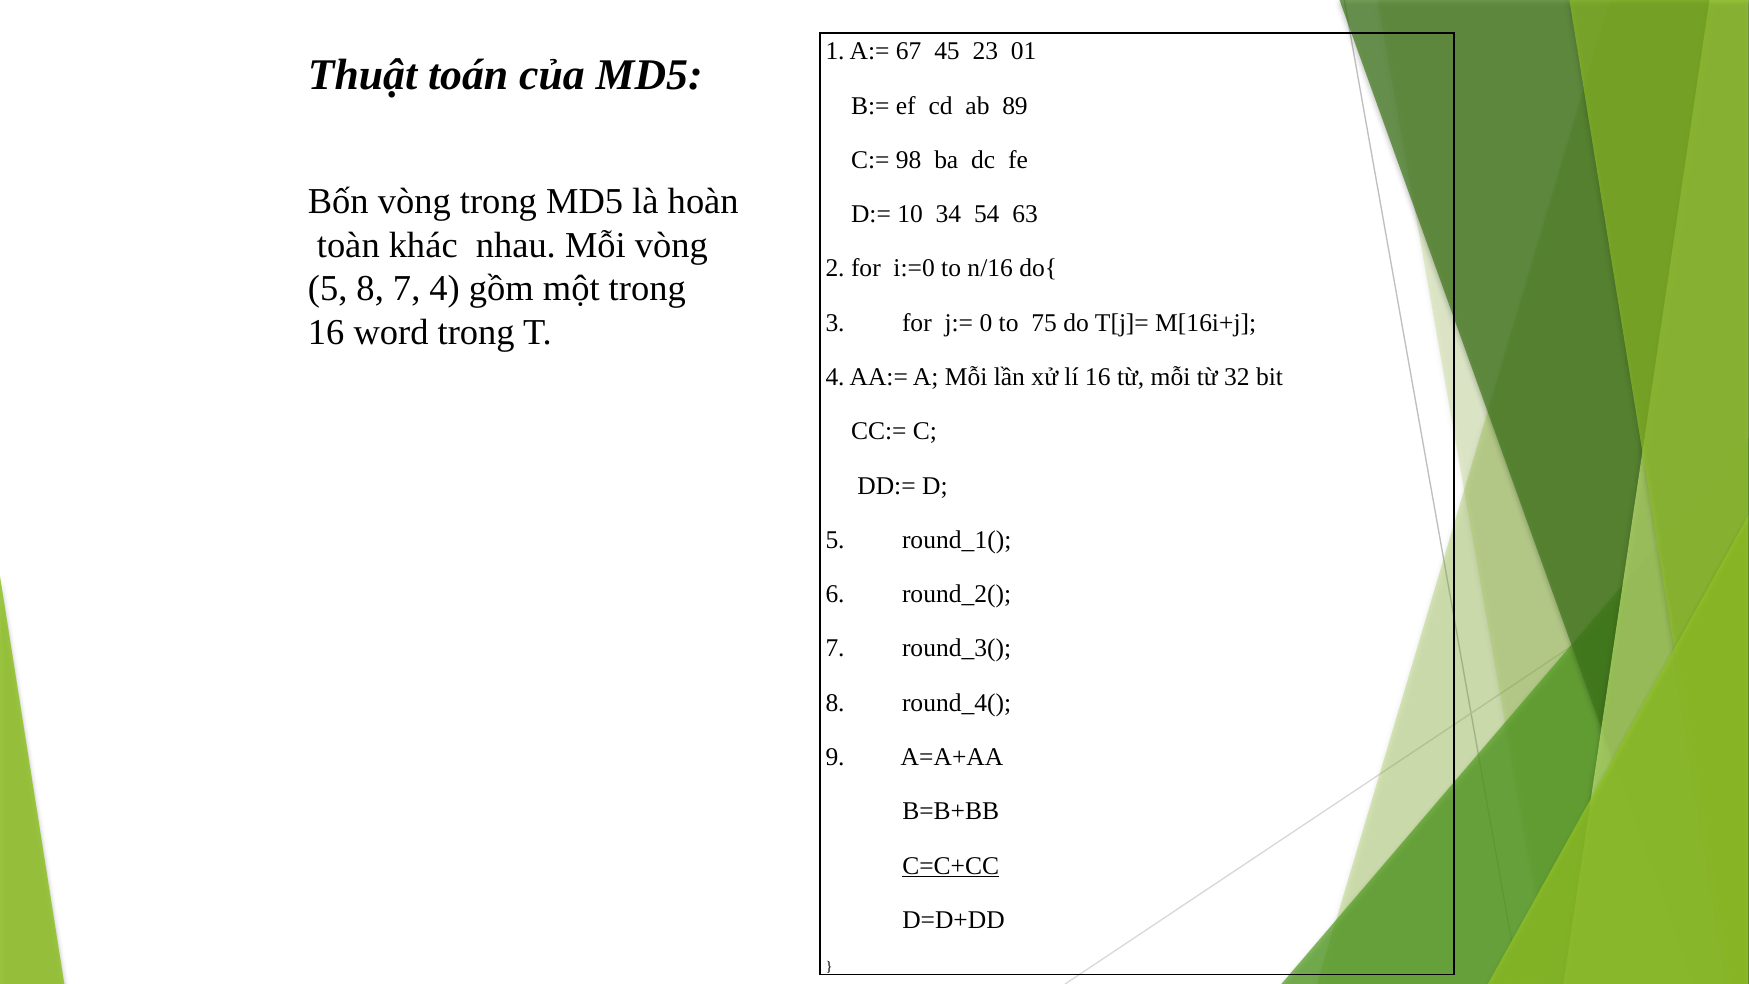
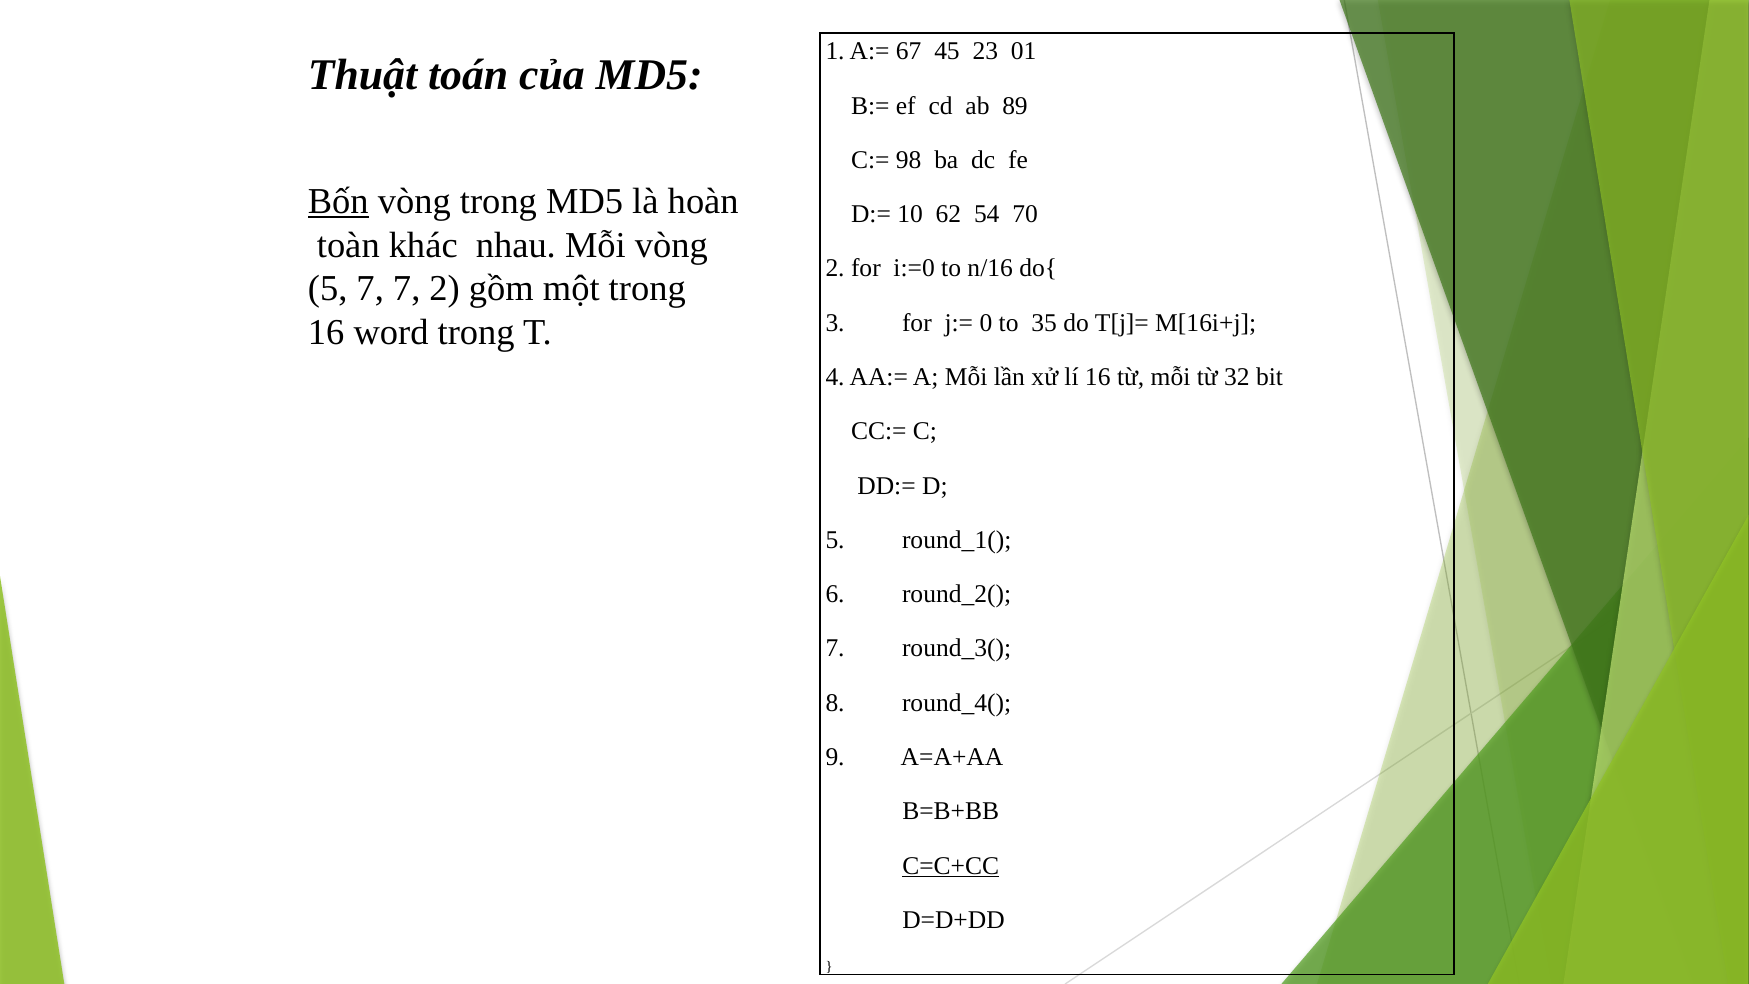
Bốn underline: none -> present
34: 34 -> 62
63: 63 -> 70
5 8: 8 -> 7
7 4: 4 -> 2
75: 75 -> 35
